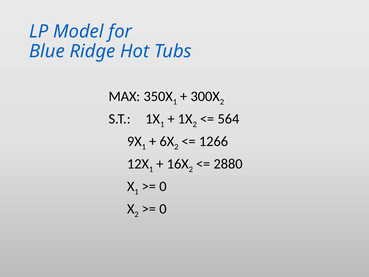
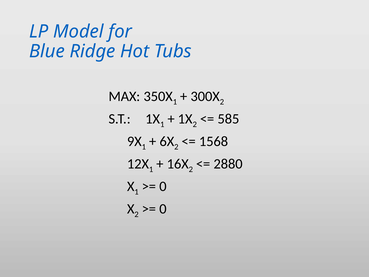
564: 564 -> 585
1266: 1266 -> 1568
